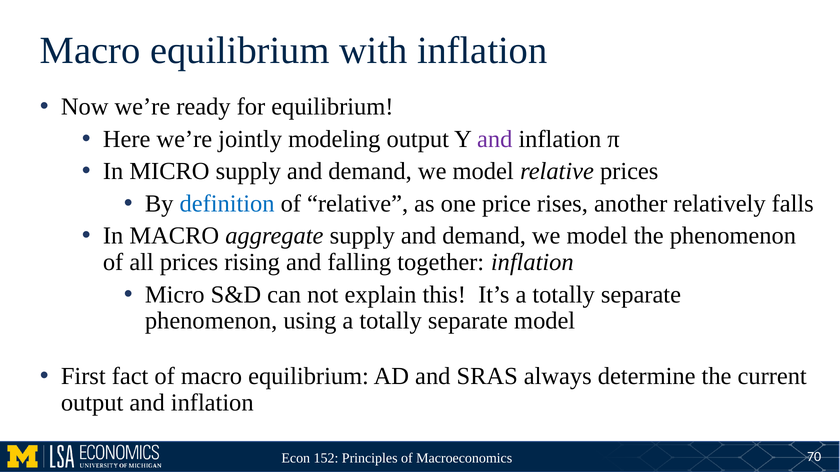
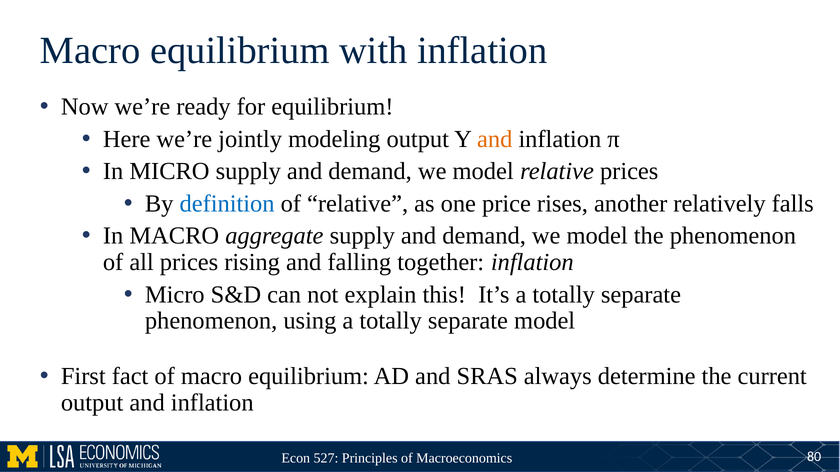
and at (495, 139) colour: purple -> orange
152: 152 -> 527
70: 70 -> 80
